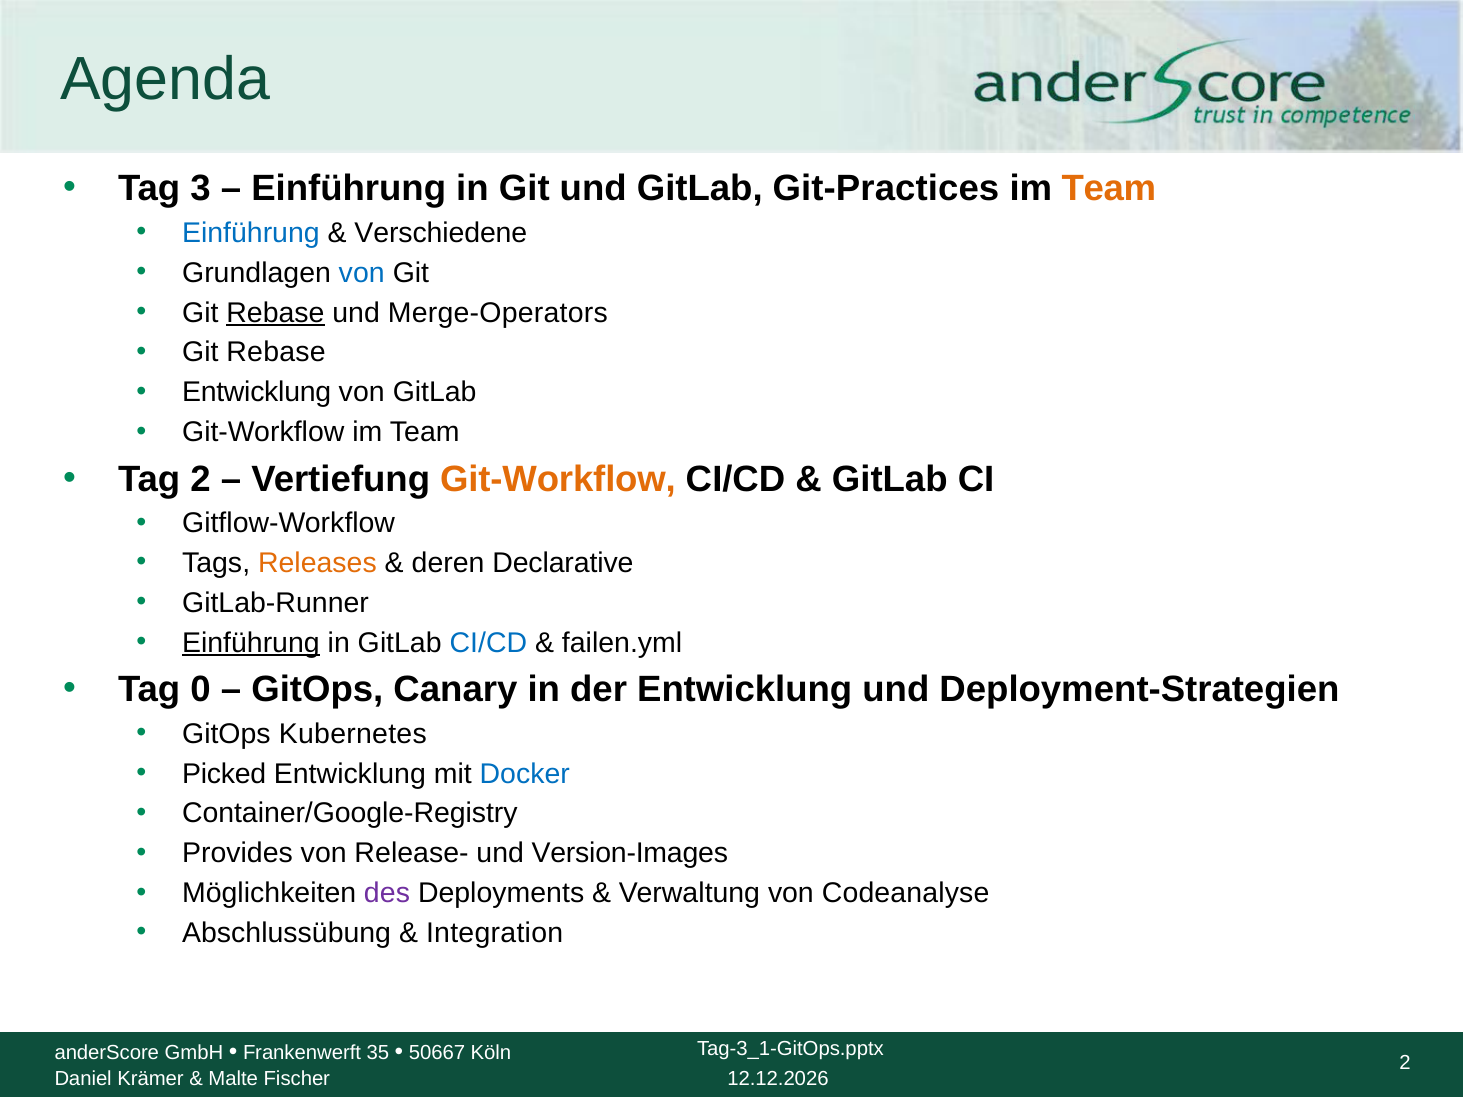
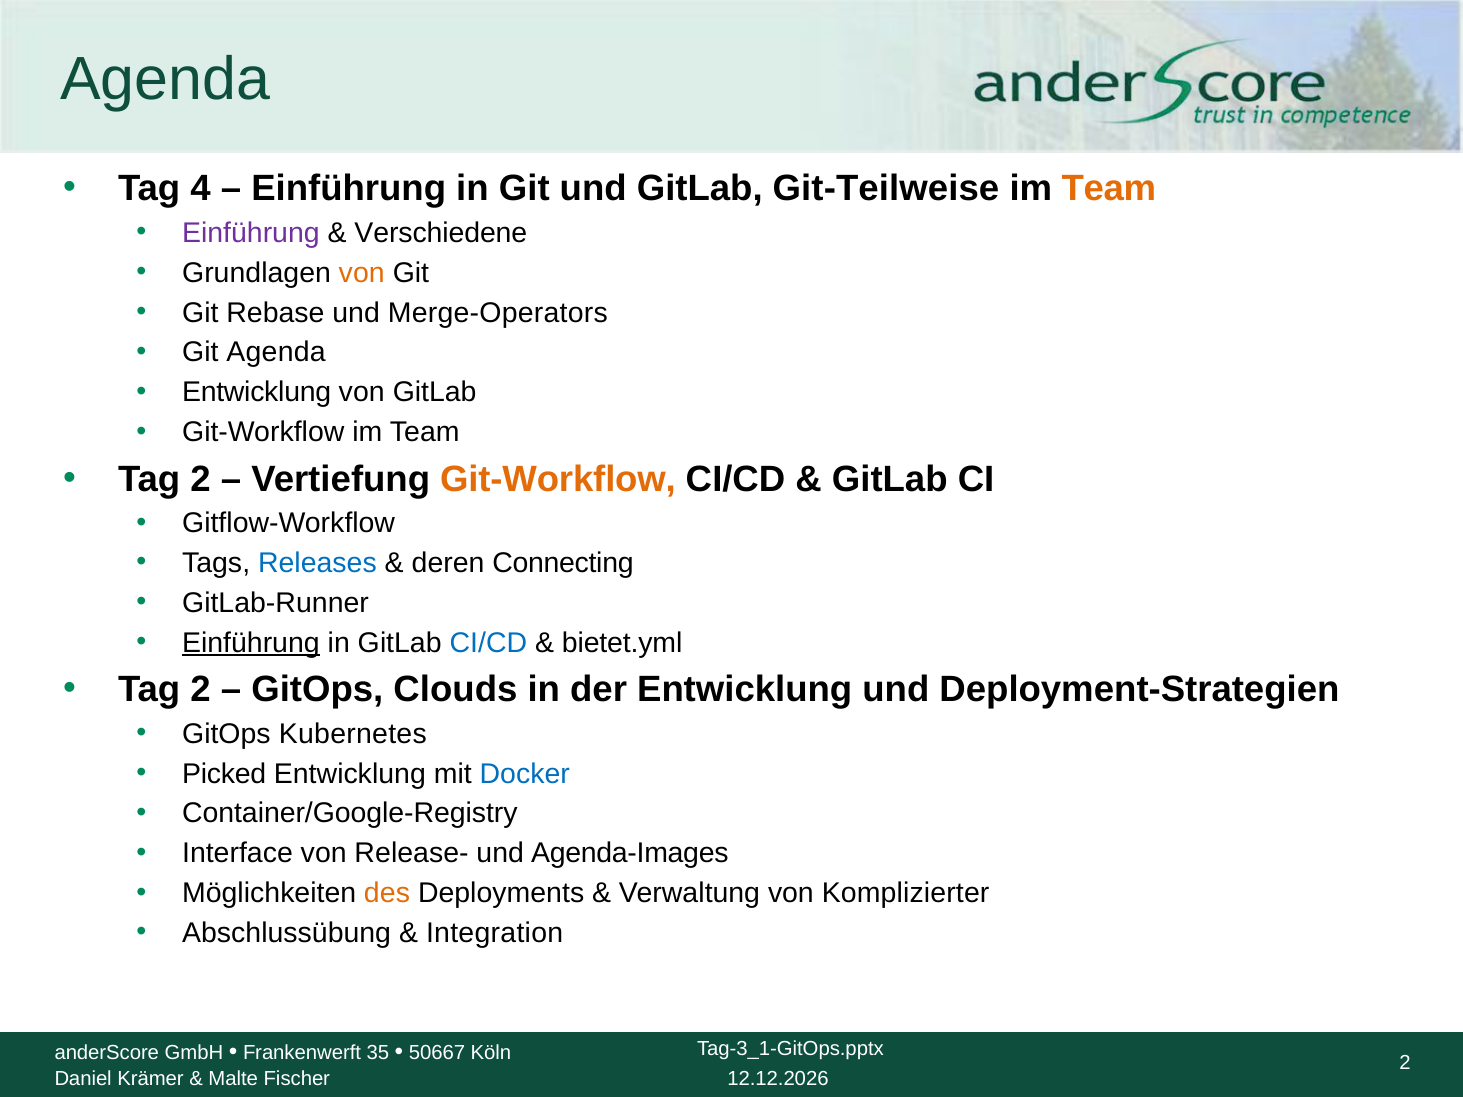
3: 3 -> 4
Git-Practices: Git-Practices -> Git-Teilweise
Einführung at (251, 233) colour: blue -> purple
von at (362, 273) colour: blue -> orange
Rebase at (275, 313) underline: present -> none
Rebase at (276, 353): Rebase -> Agenda
Releases colour: orange -> blue
Declarative: Declarative -> Connecting
failen.yml: failen.yml -> bietet.yml
0 at (201, 690): 0 -> 2
Canary: Canary -> Clouds
Provides: Provides -> Interface
Version-Images: Version-Images -> Agenda-Images
des colour: purple -> orange
Codeanalyse: Codeanalyse -> Komplizierter
